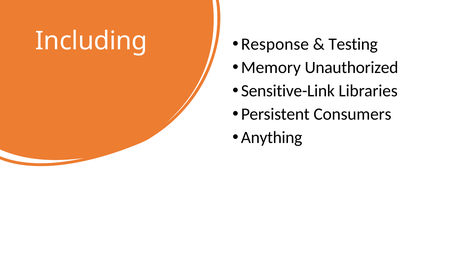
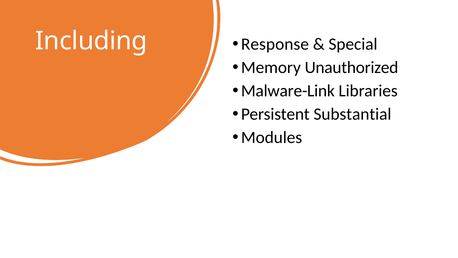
Testing: Testing -> Special
Sensitive-Link: Sensitive-Link -> Malware-Link
Consumers: Consumers -> Substantial
Anything: Anything -> Modules
